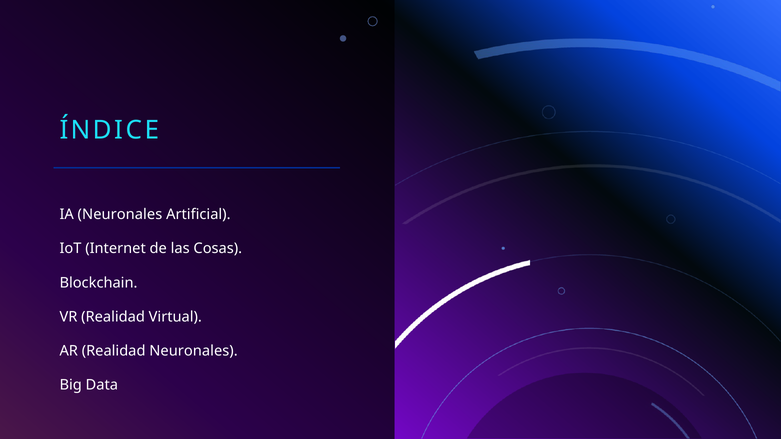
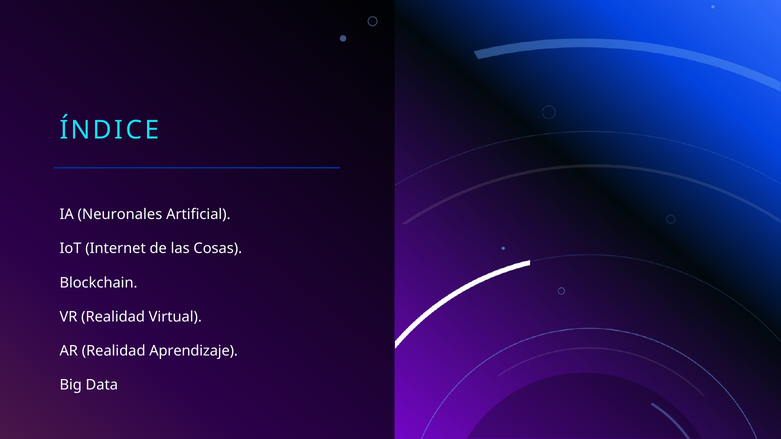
Realidad Neuronales: Neuronales -> Aprendizaje
